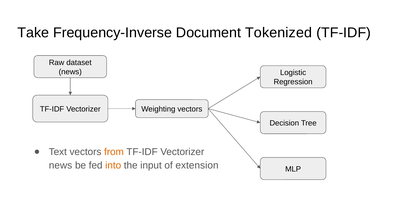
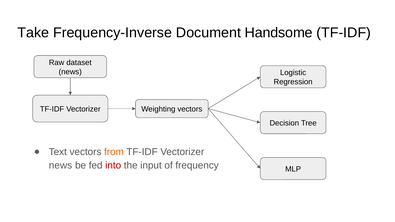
Tokenized: Tokenized -> Handsome
into colour: orange -> red
extension: extension -> frequency
